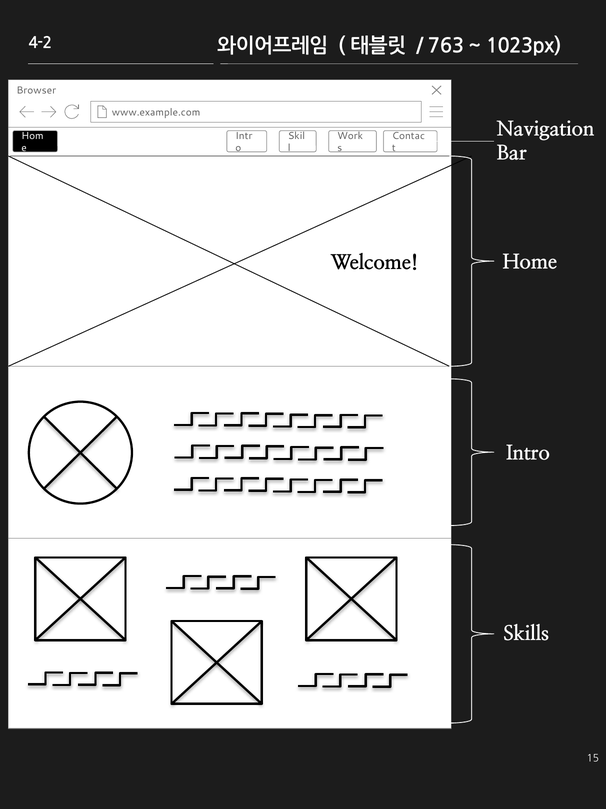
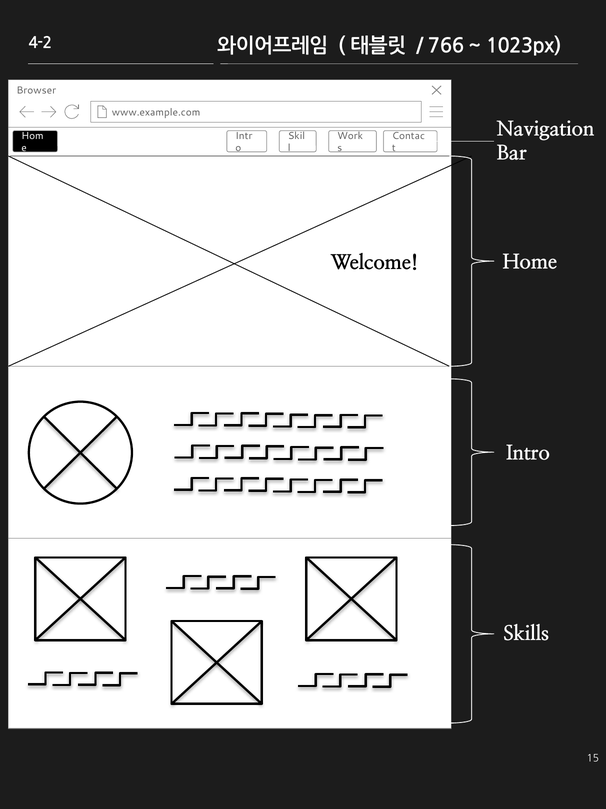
763: 763 -> 766
